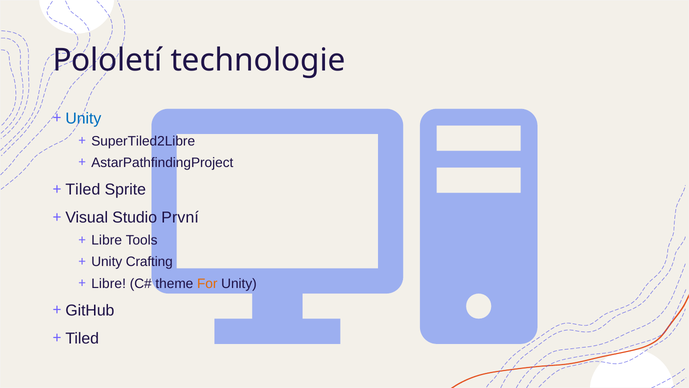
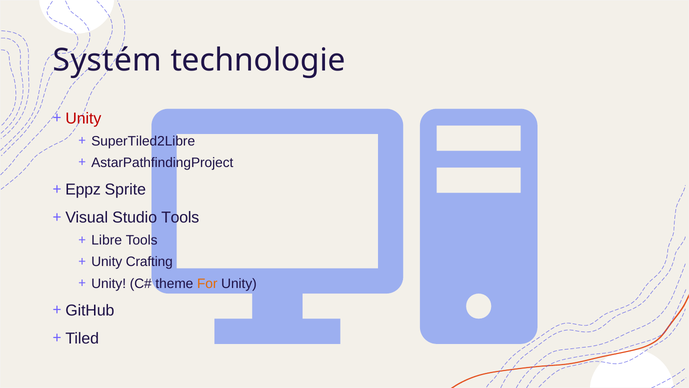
Pololetí: Pololetí -> Systém
Unity at (83, 118) colour: blue -> red
Tiled at (83, 189): Tiled -> Eppz
Studio První: První -> Tools
Libre at (109, 283): Libre -> Unity
